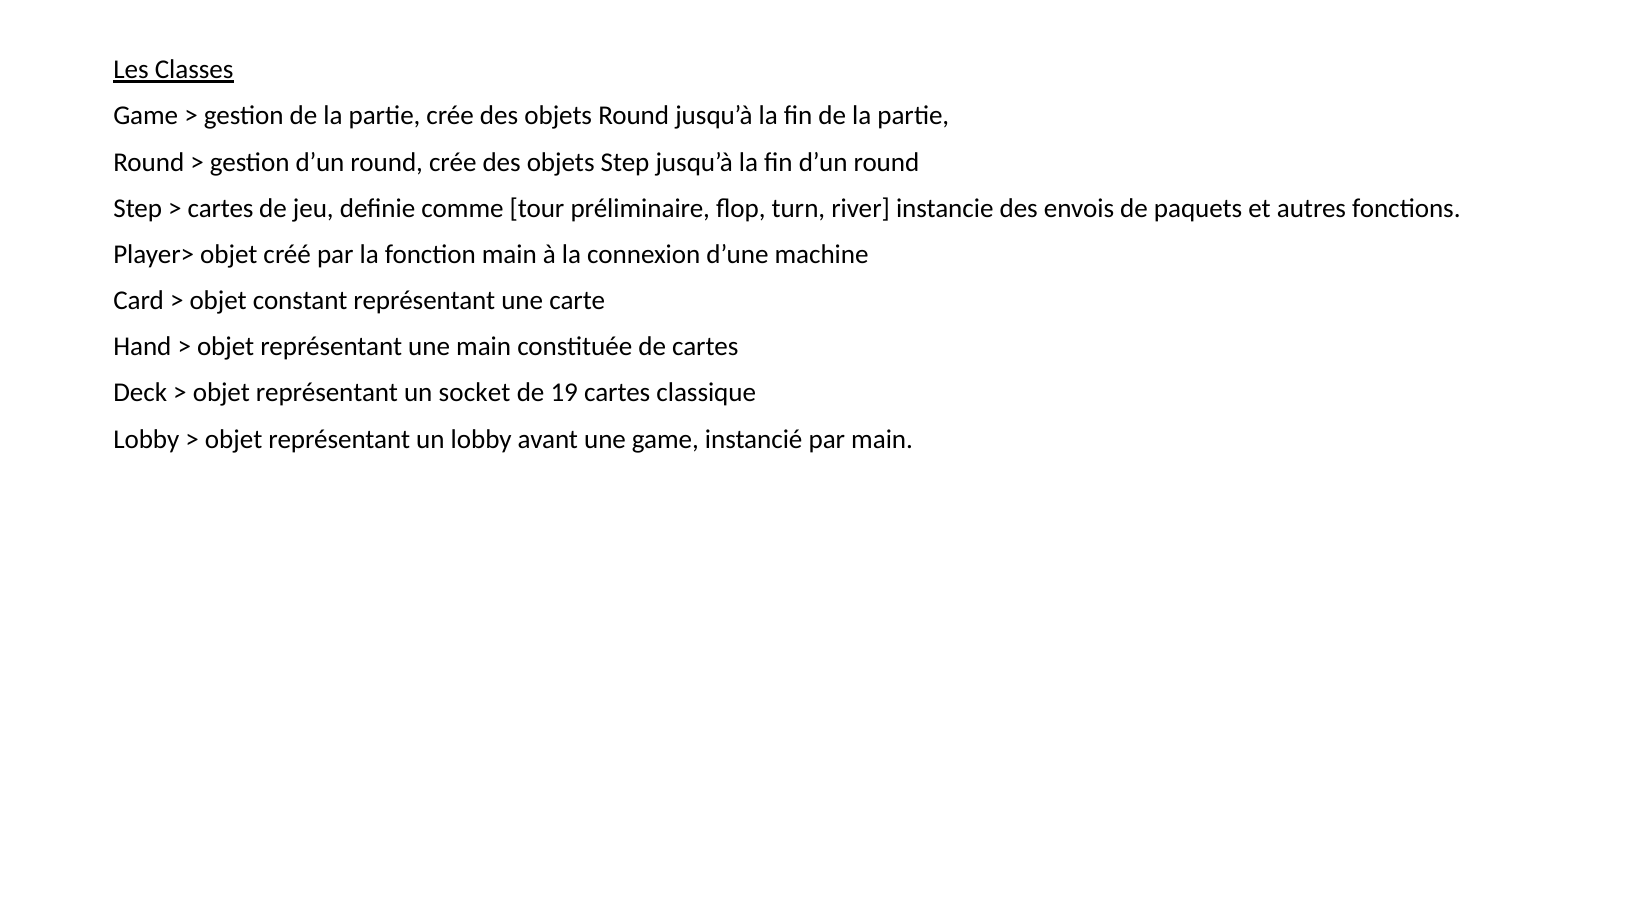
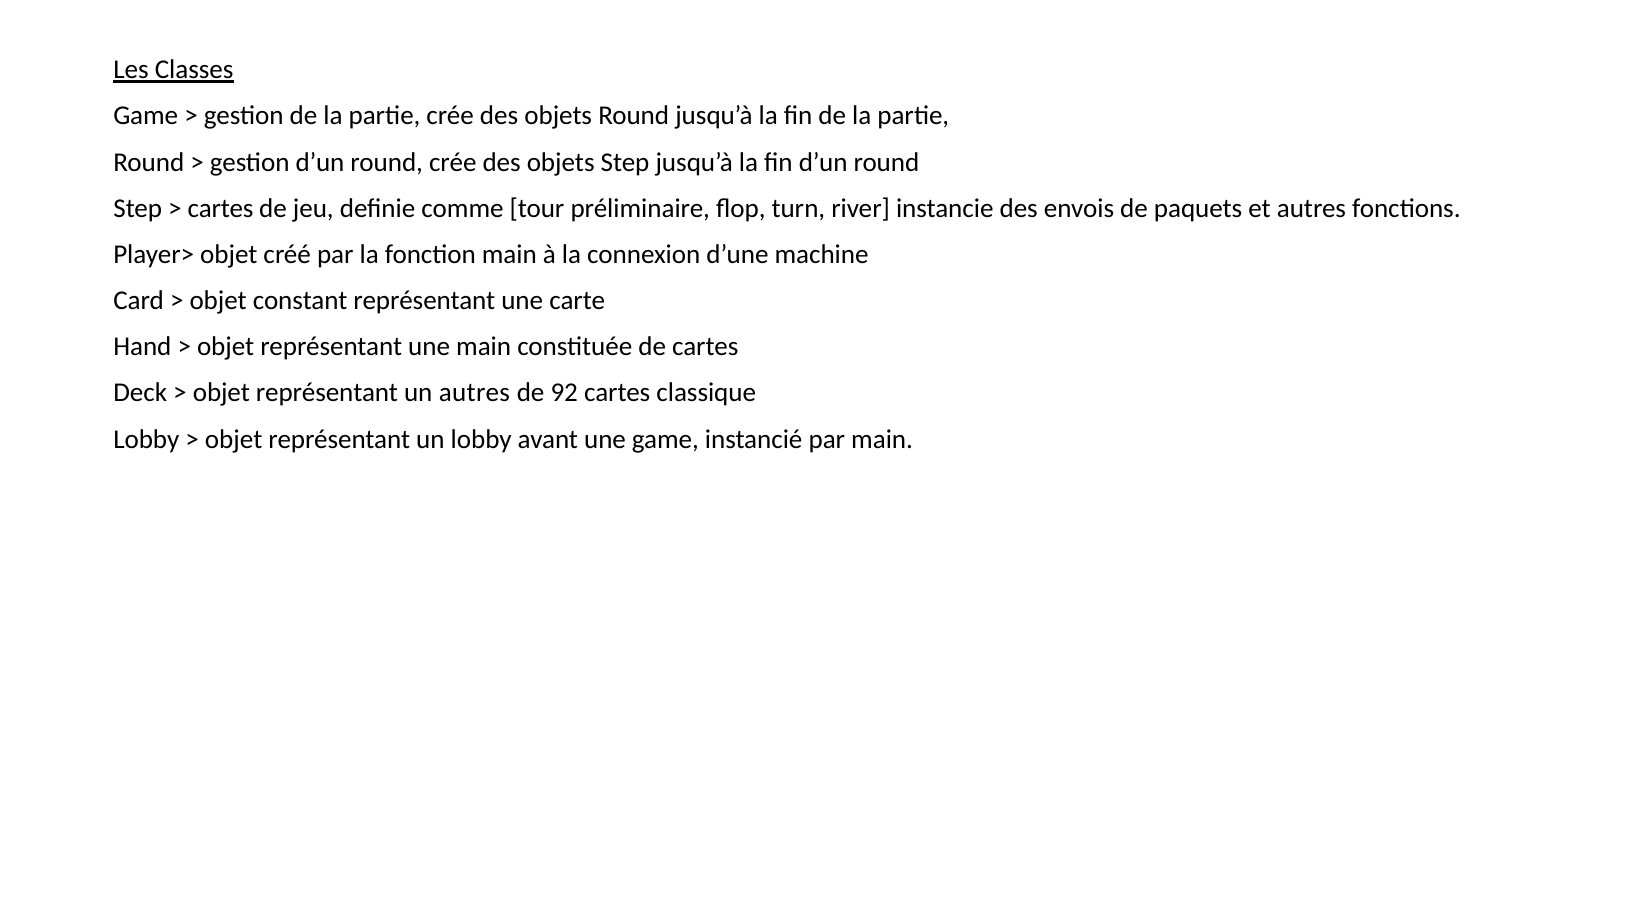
un socket: socket -> autres
19: 19 -> 92
